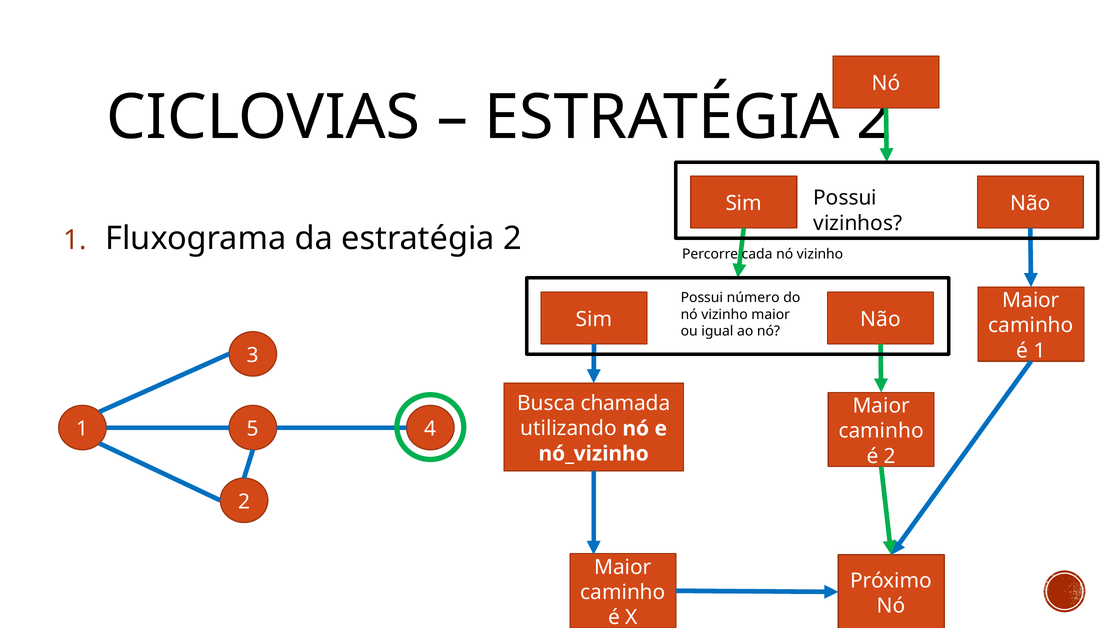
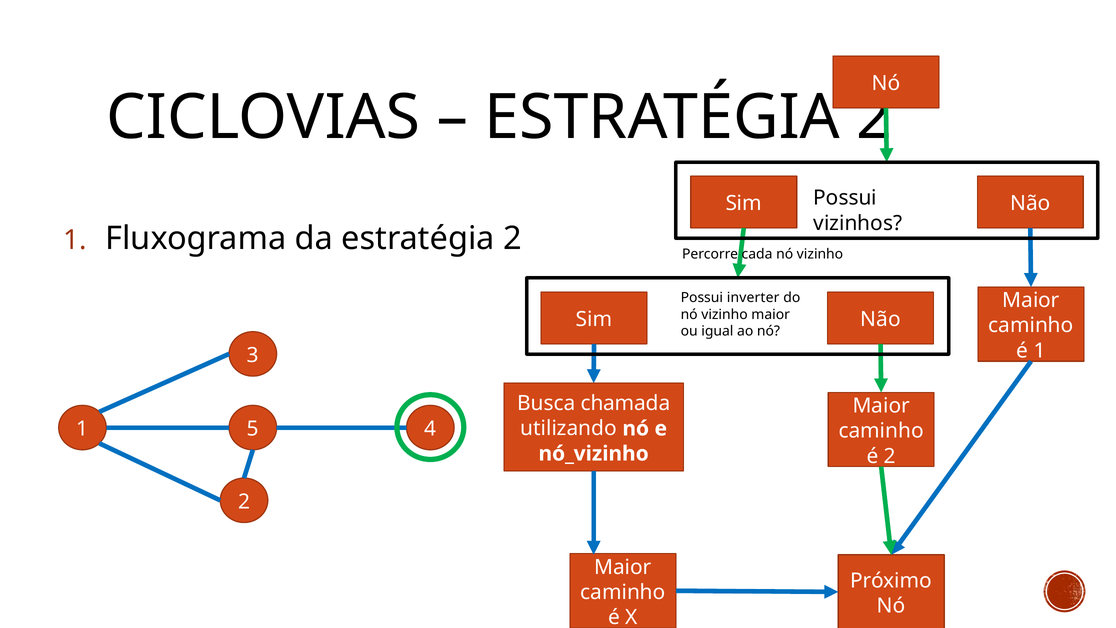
número: número -> inverter
